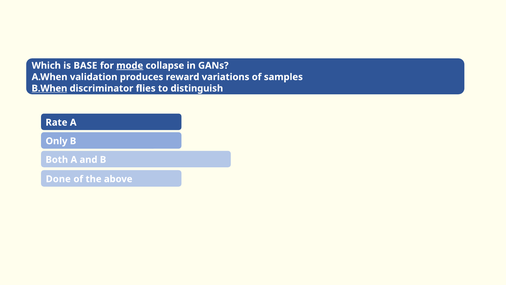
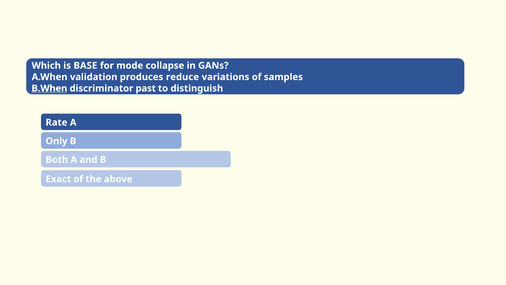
mode underline: present -> none
reward: reward -> reduce
flies: flies -> past
Done: Done -> Exact
